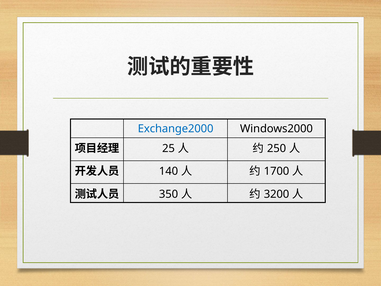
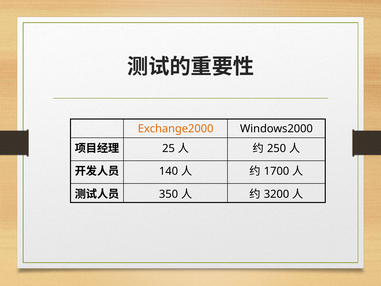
Exchange2000 colour: blue -> orange
